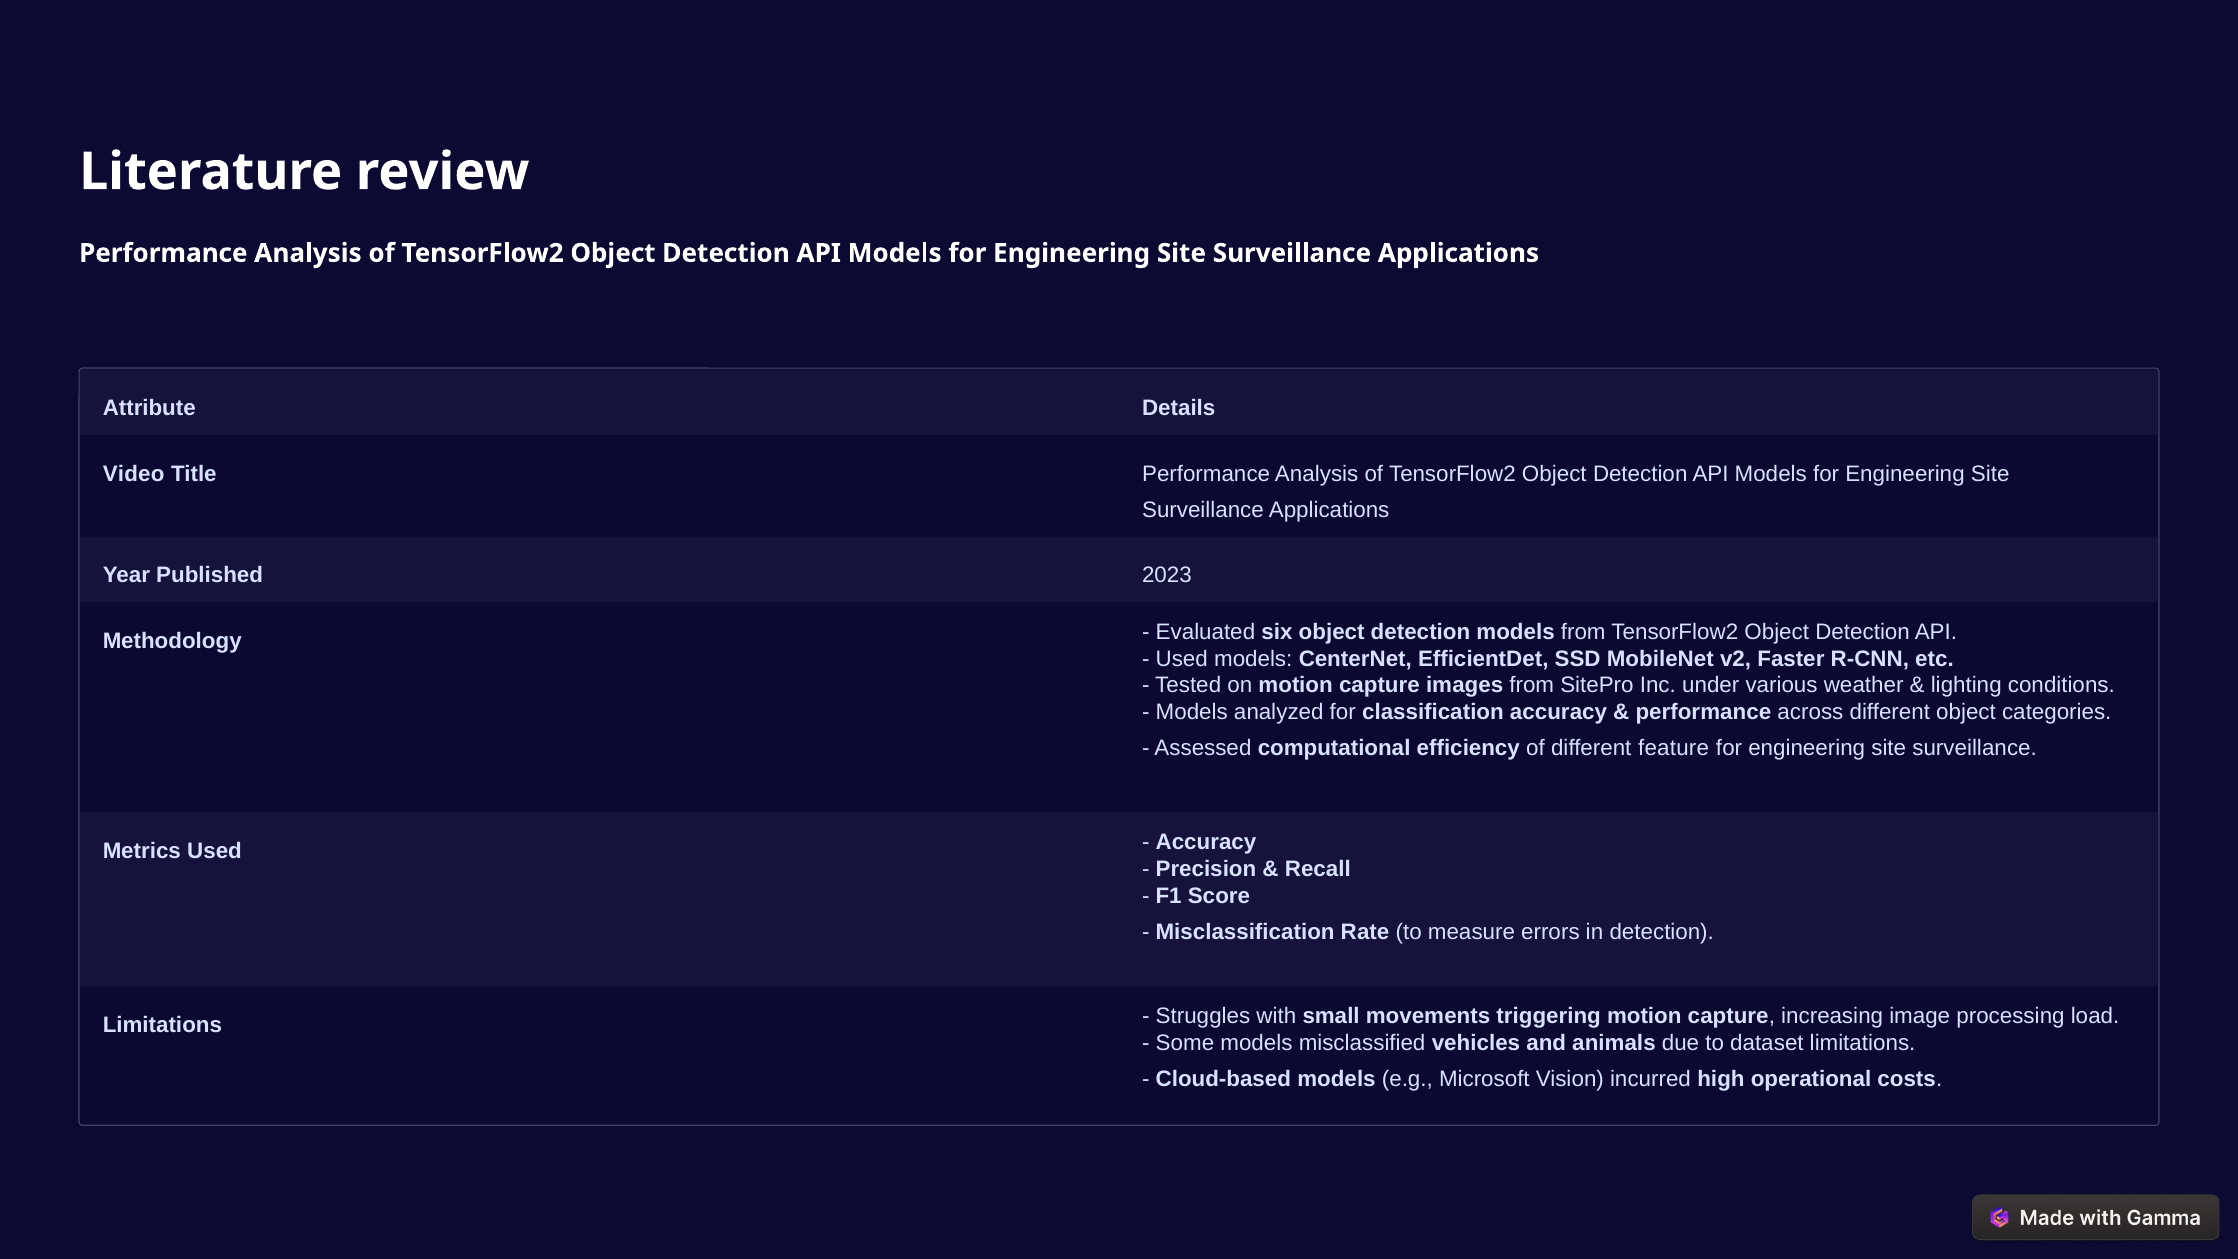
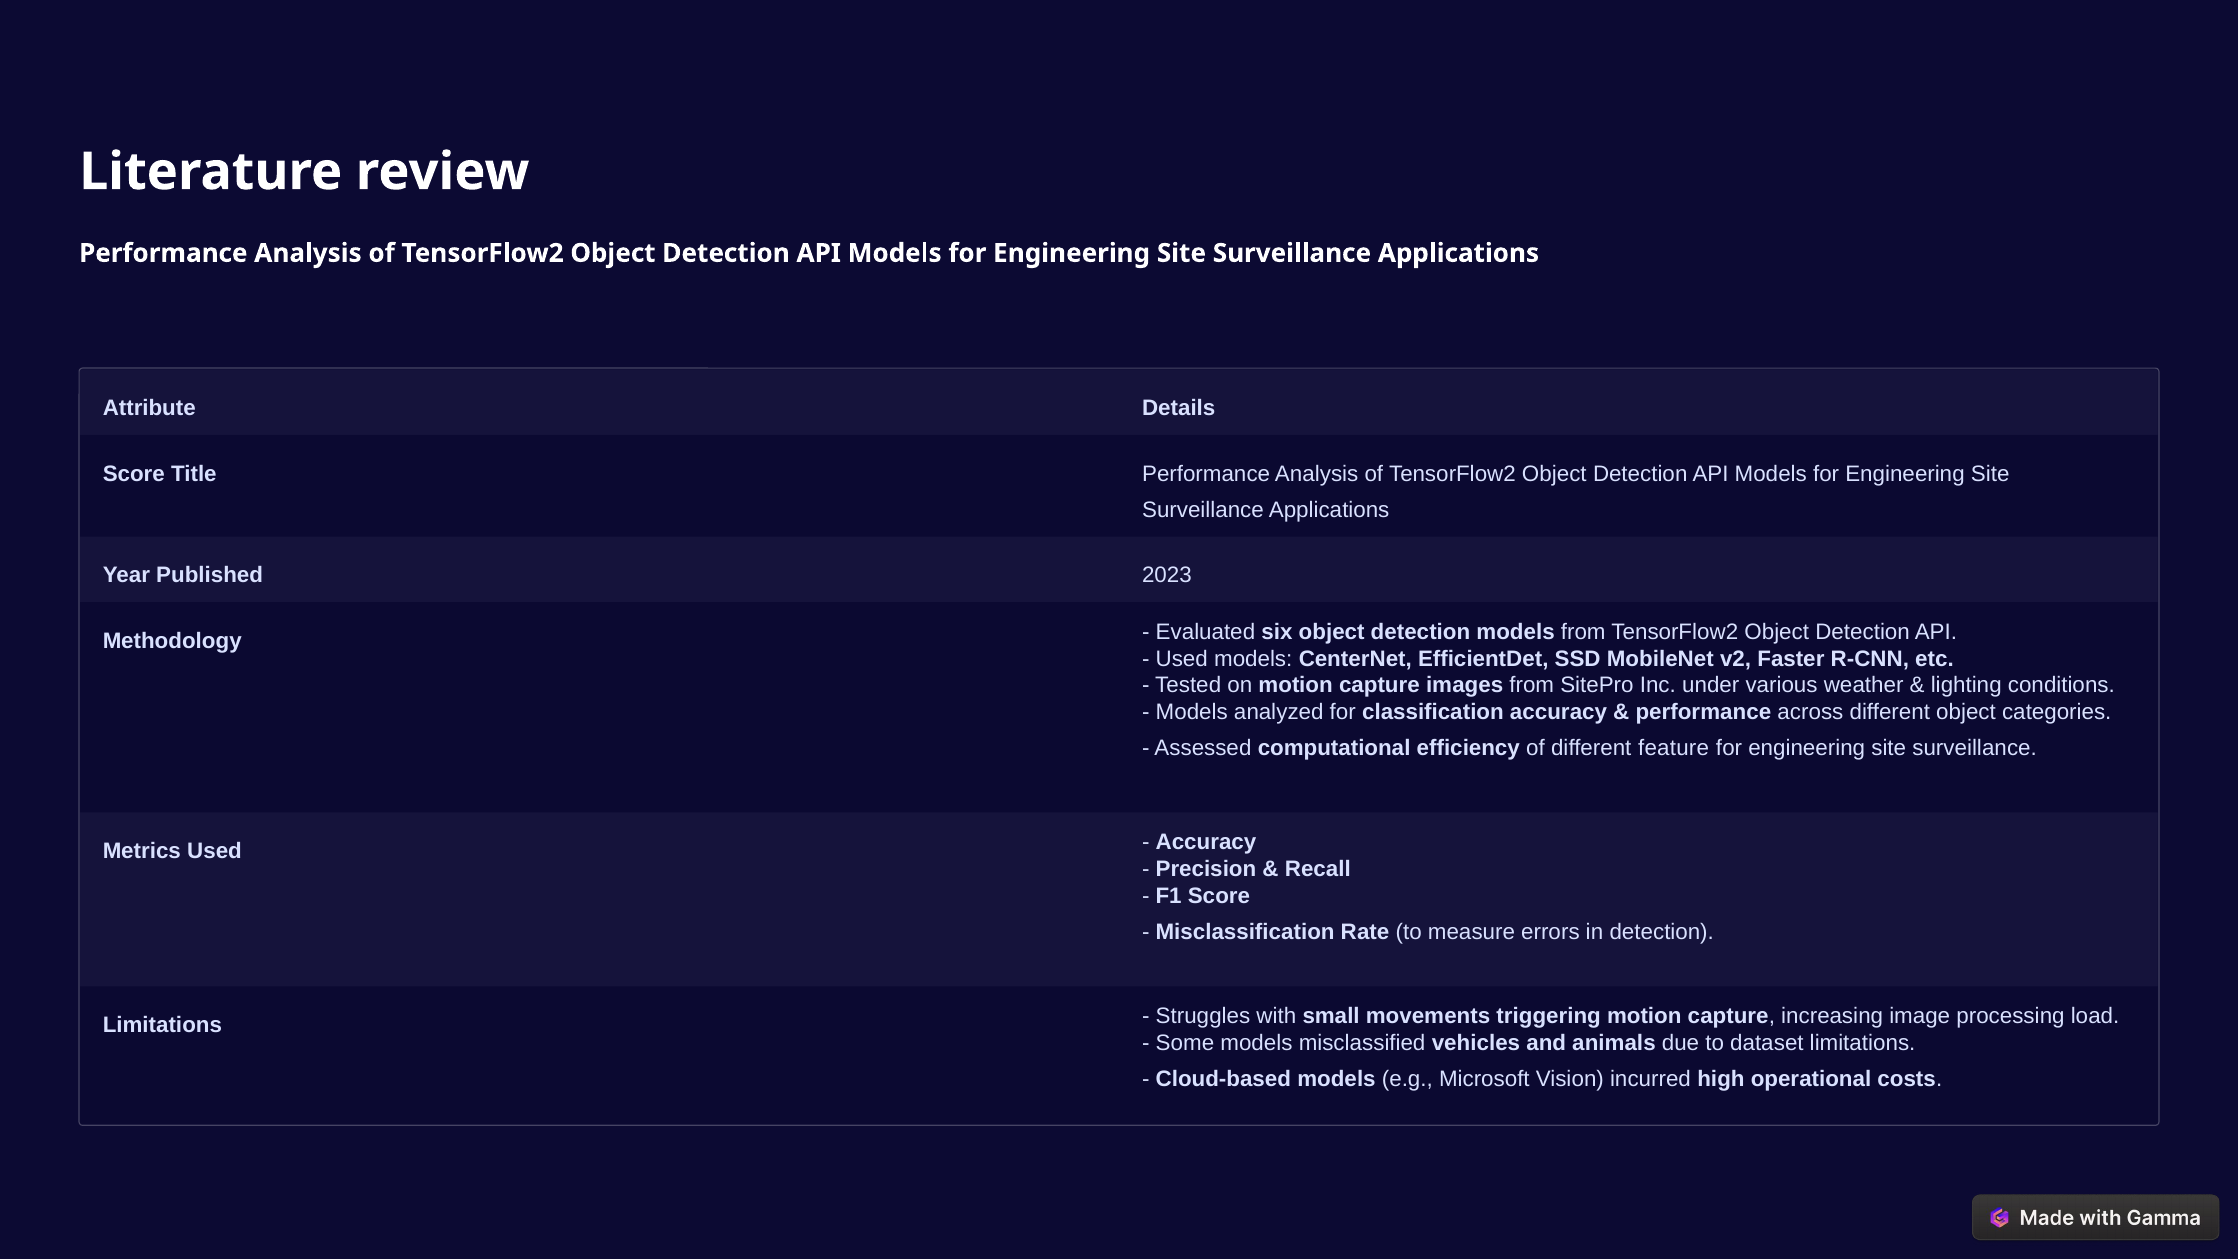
Video at (134, 474): Video -> Score
